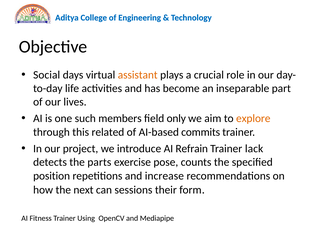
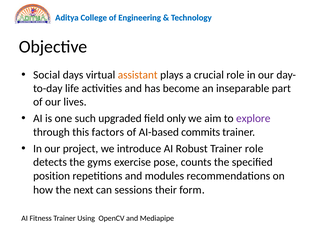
members: members -> upgraded
explore colour: orange -> purple
related: related -> factors
Refrain: Refrain -> Robust
Trainer lack: lack -> role
parts: parts -> gyms
increase: increase -> modules
